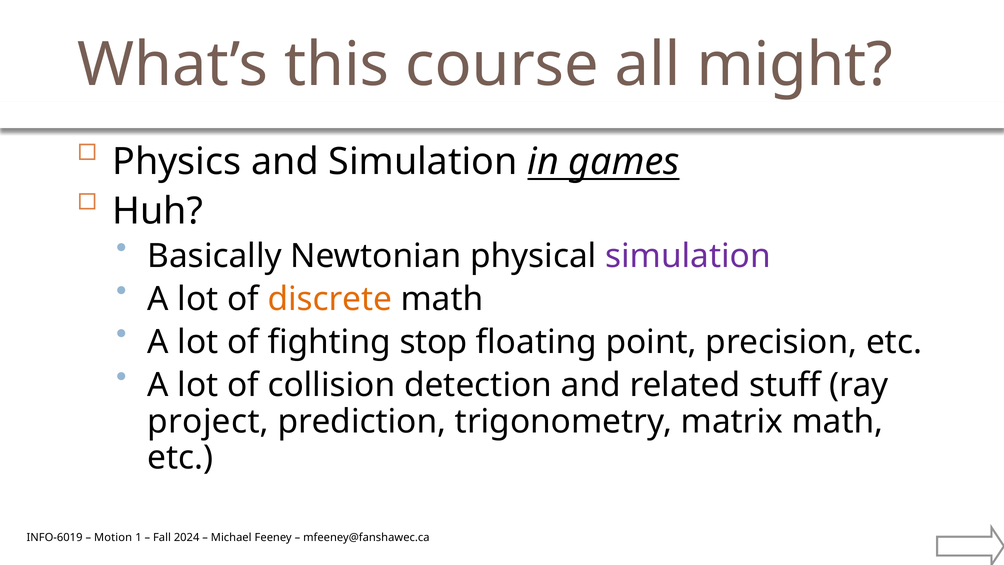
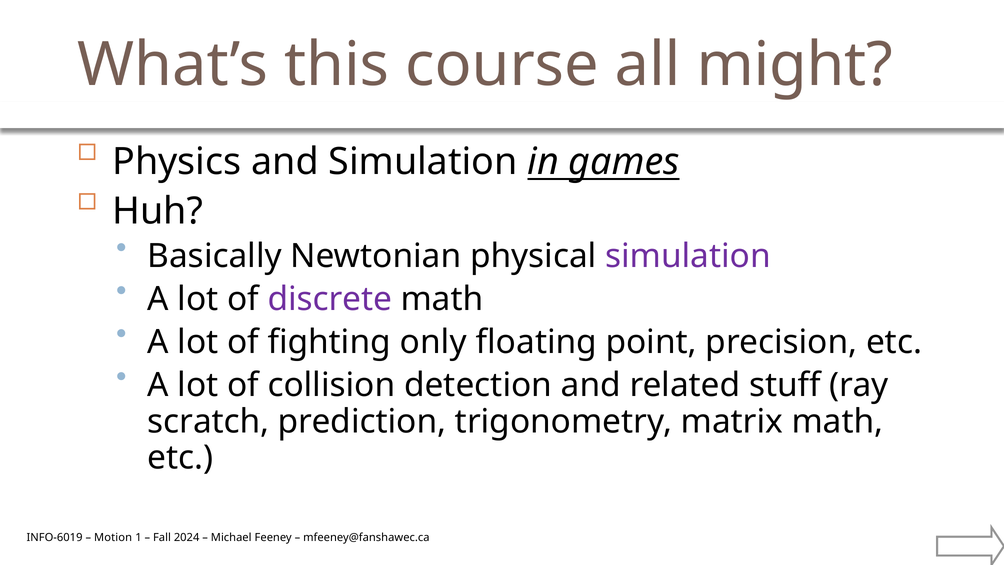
discrete colour: orange -> purple
stop: stop -> only
project: project -> scratch
